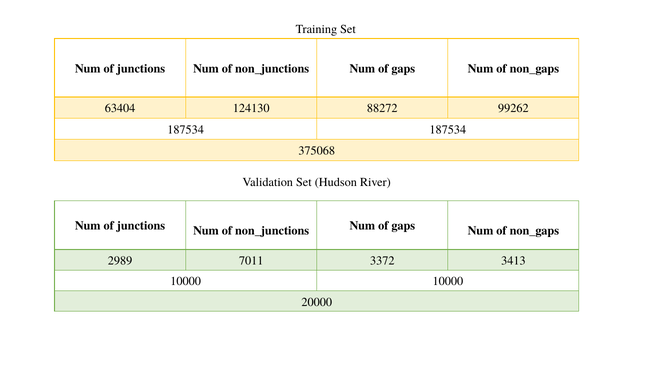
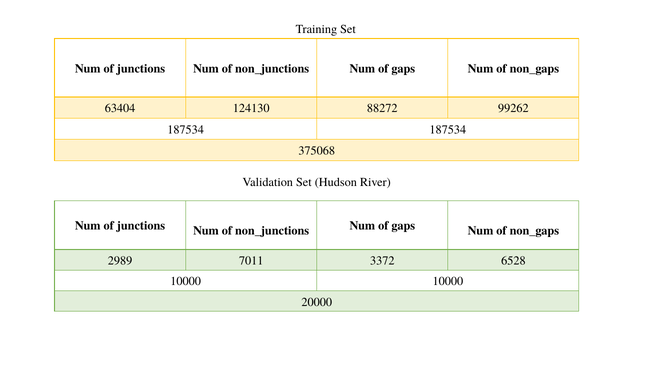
3413: 3413 -> 6528
